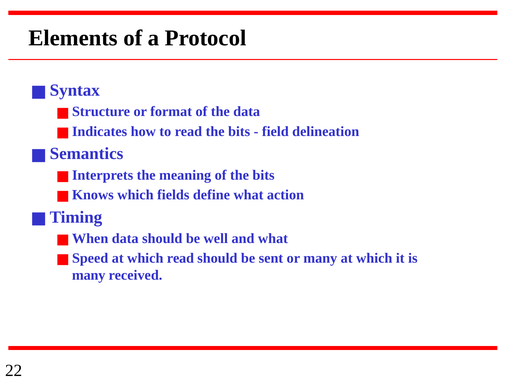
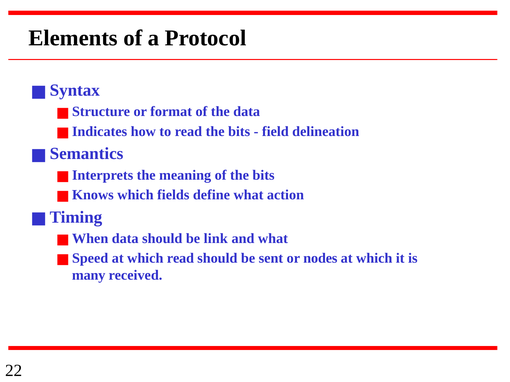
well: well -> link
or many: many -> nodes
